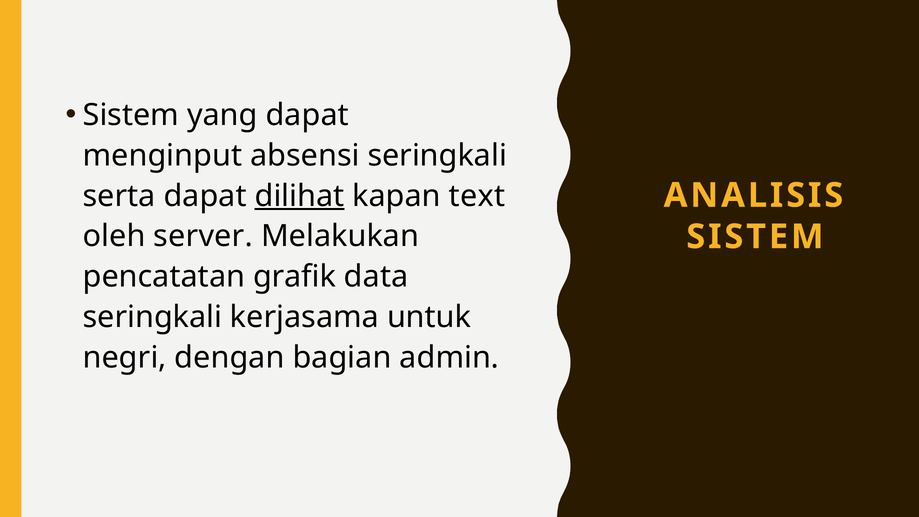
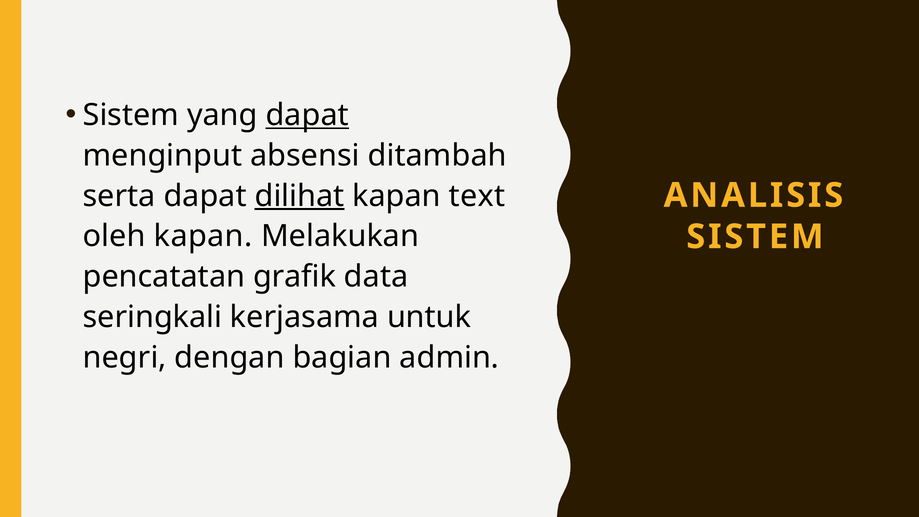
dapat at (307, 115) underline: none -> present
absensi seringkali: seringkali -> ditambah
oleh server: server -> kapan
